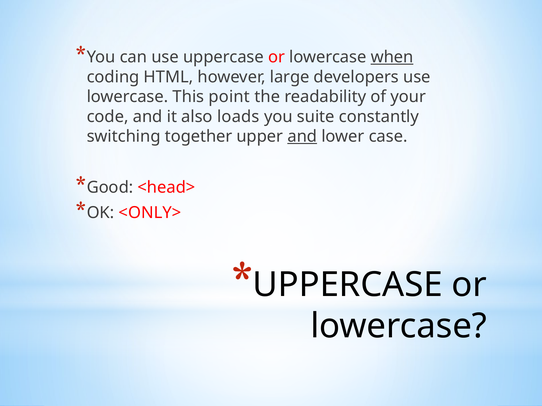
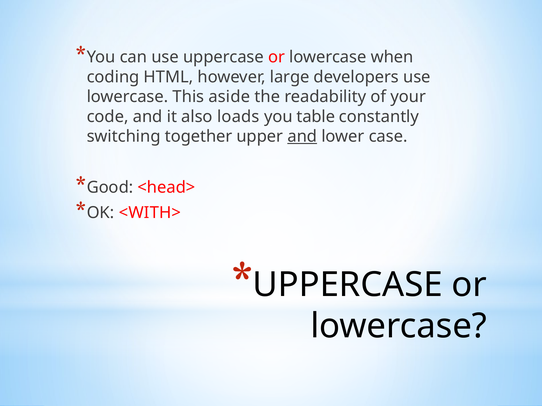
when underline: present -> none
point: point -> aside
suite: suite -> table
<ONLY>: <ONLY> -> <WITH>
